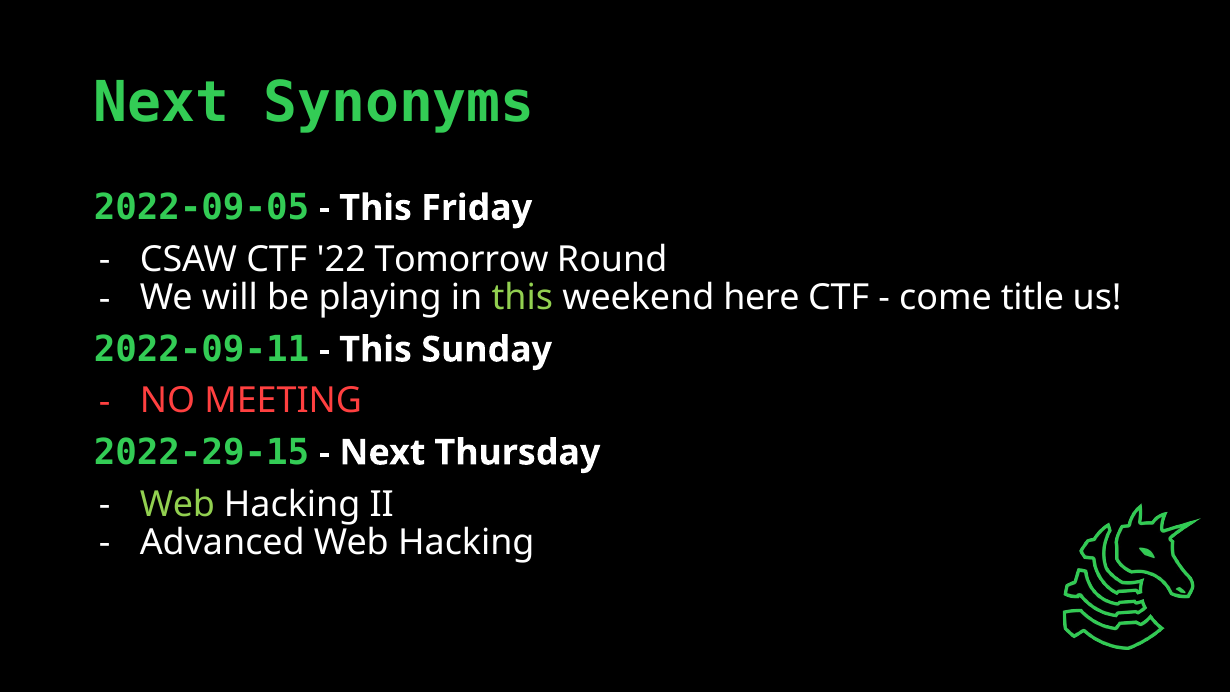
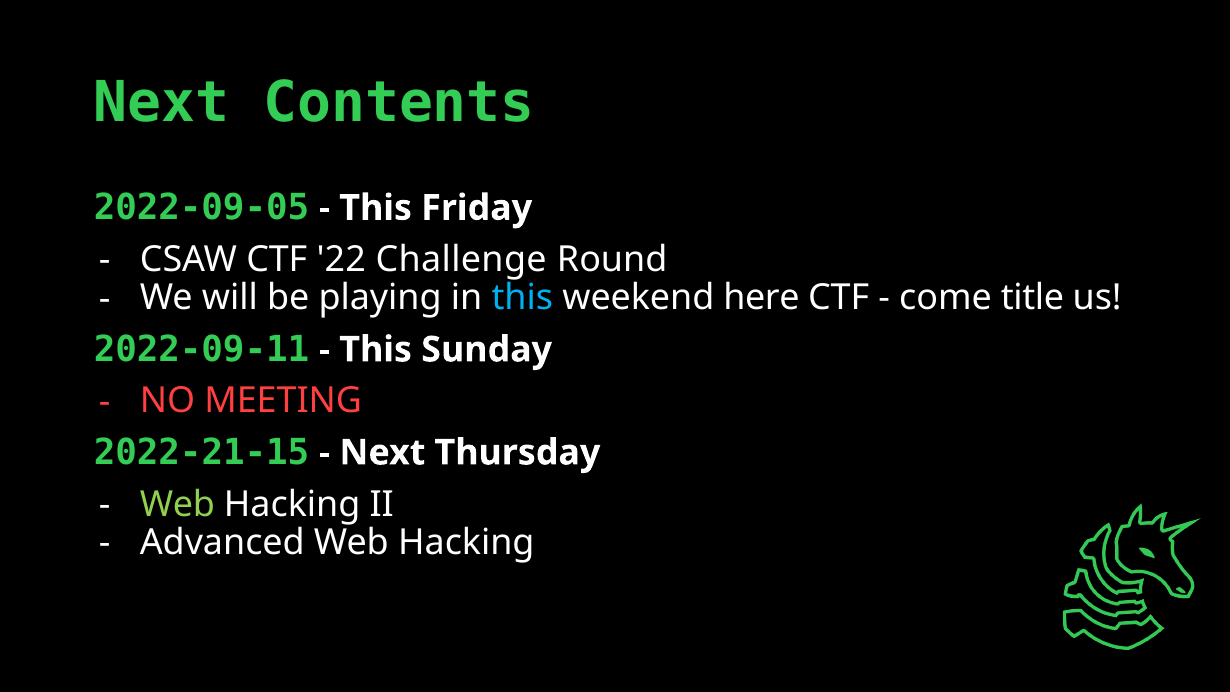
Synonyms: Synonyms -> Contents
Tomorrow: Tomorrow -> Challenge
this at (522, 298) colour: light green -> light blue
2022-29-15: 2022-29-15 -> 2022-21-15
